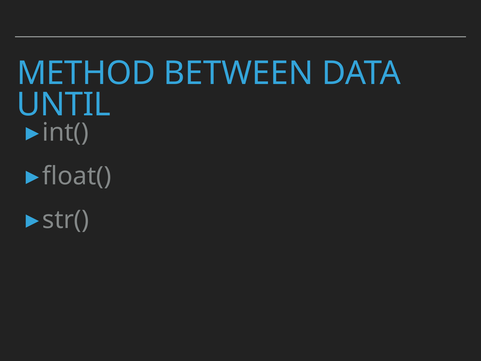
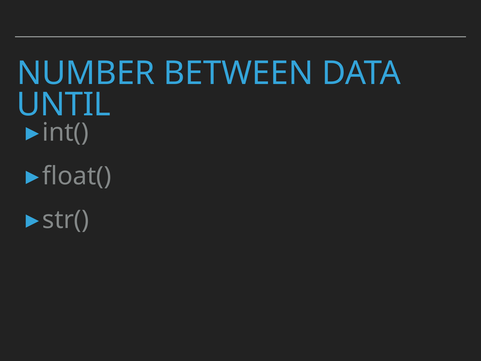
METHOD: METHOD -> NUMBER
